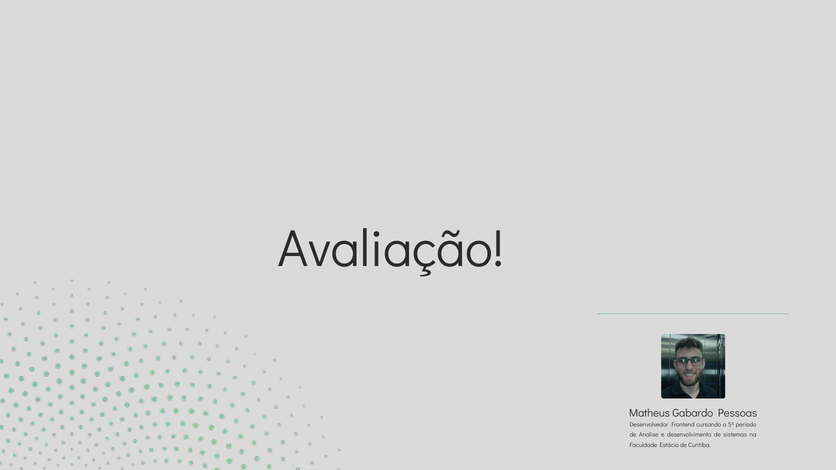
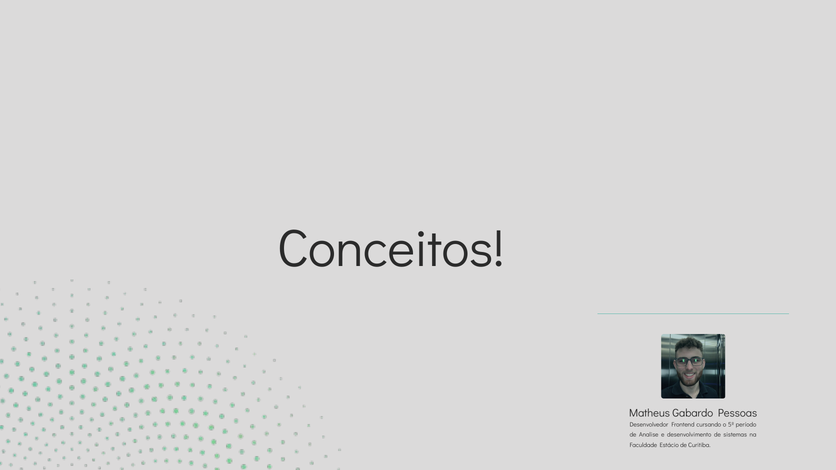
Avaliação: Avaliação -> Conceitos
